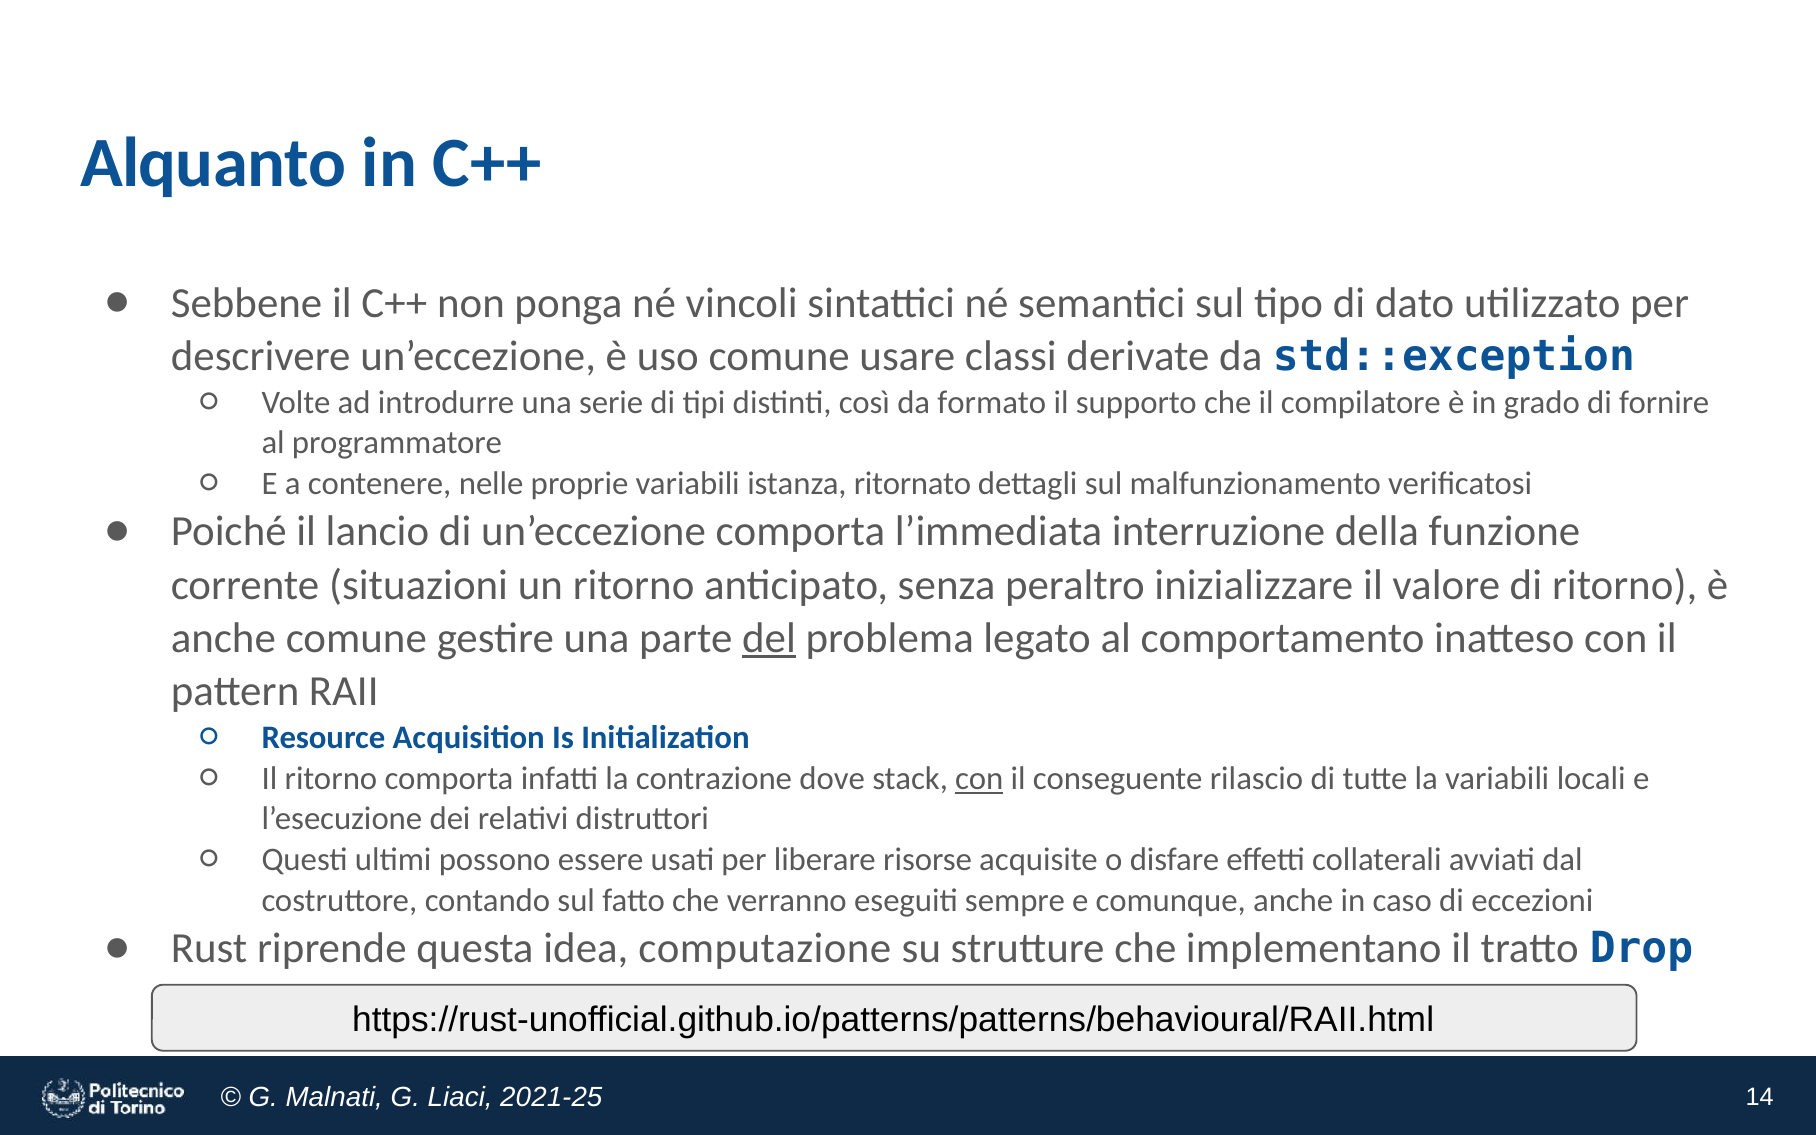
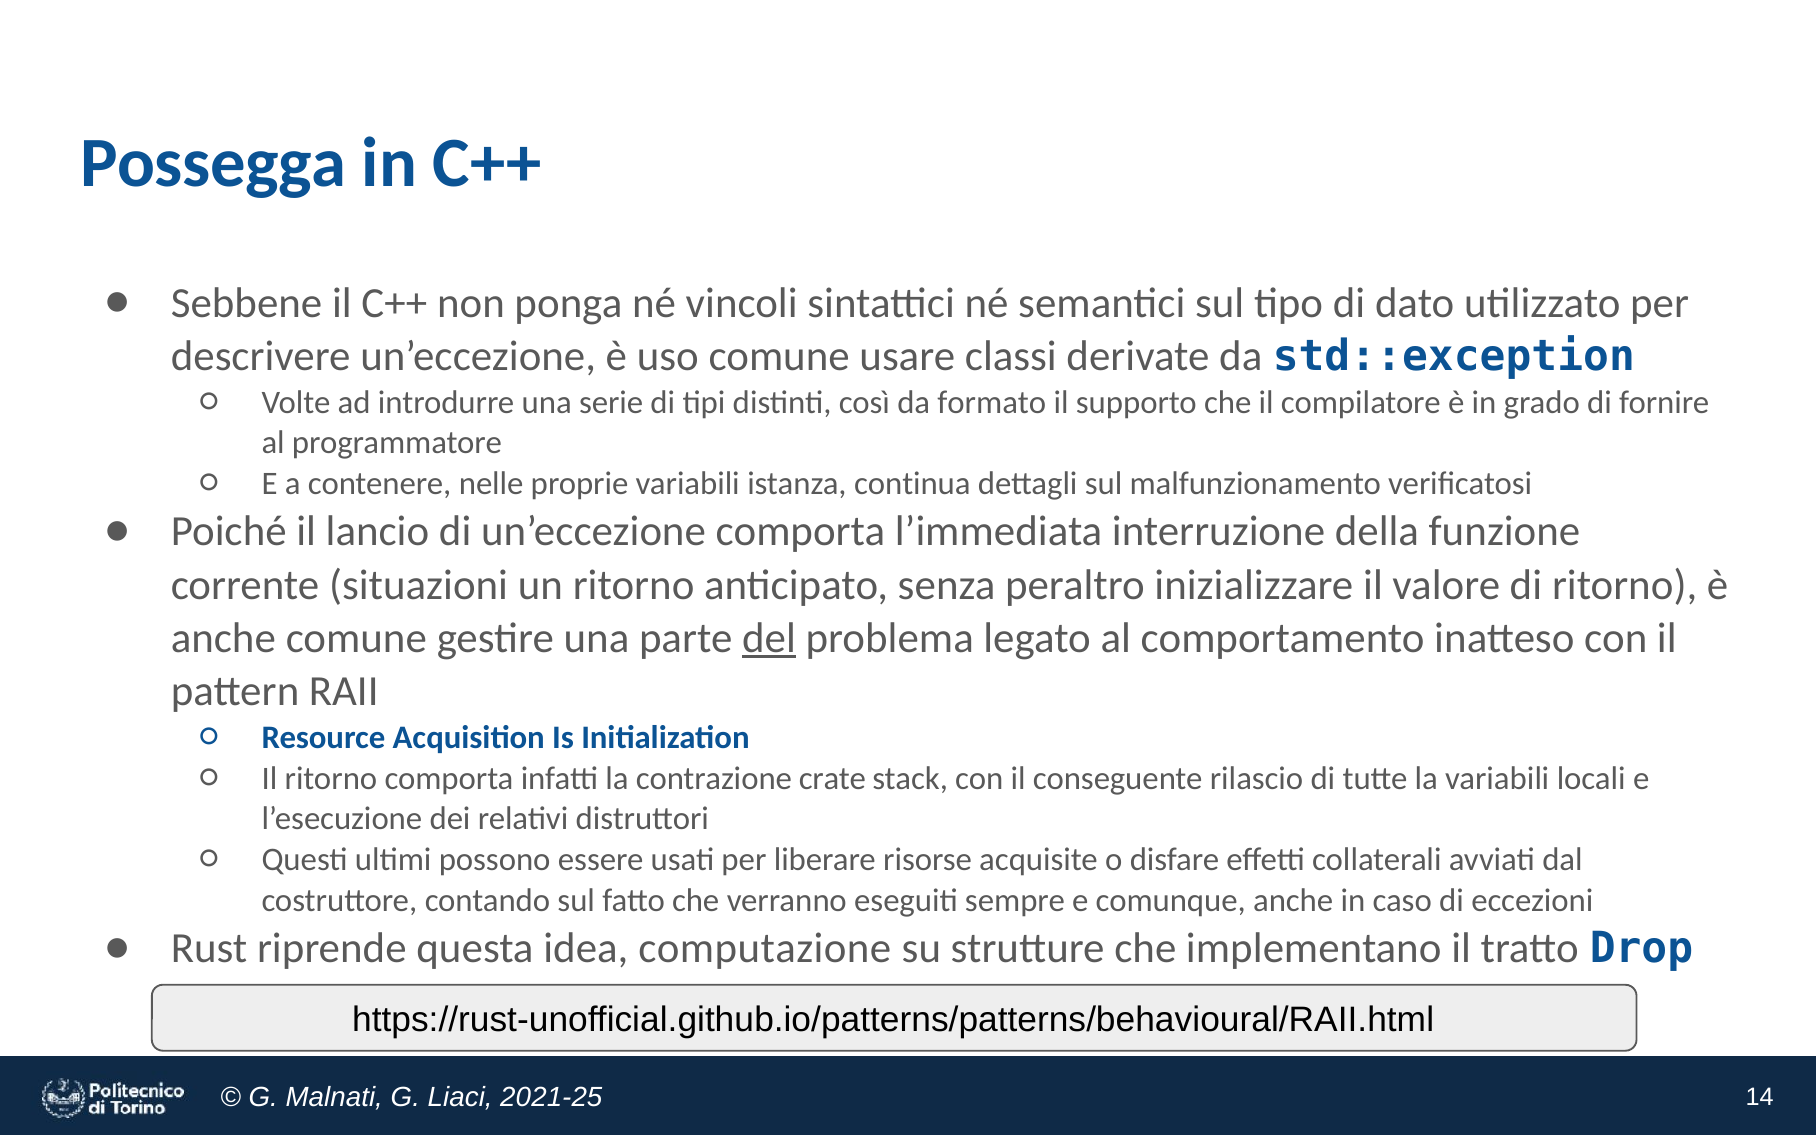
Alquanto: Alquanto -> Possegga
ritornato: ritornato -> continua
dove: dove -> crate
con at (979, 778) underline: present -> none
